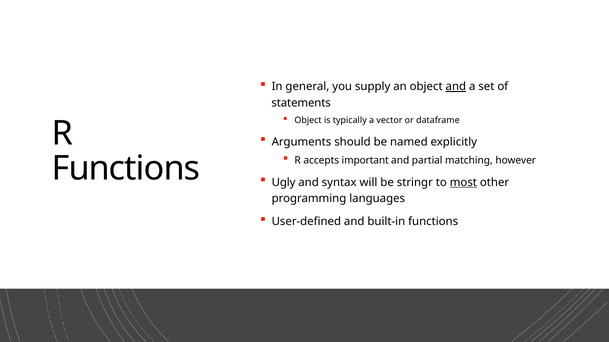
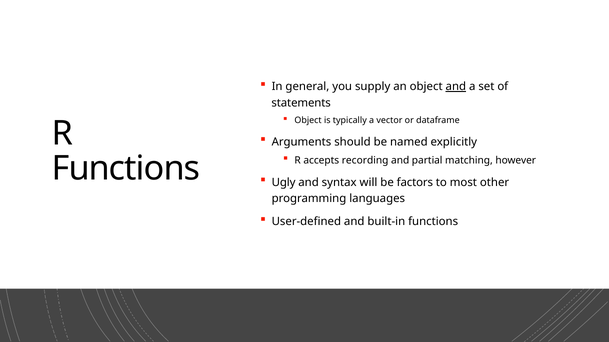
important: important -> recording
stringr: stringr -> factors
most underline: present -> none
